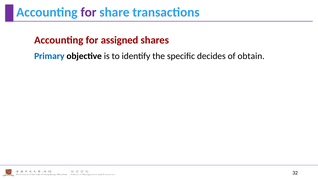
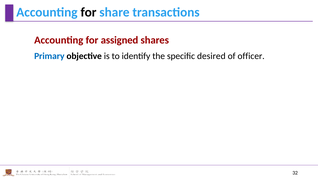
for at (89, 12) colour: purple -> black
decides: decides -> desired
obtain: obtain -> officer
